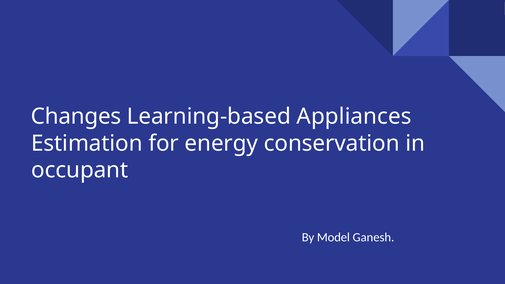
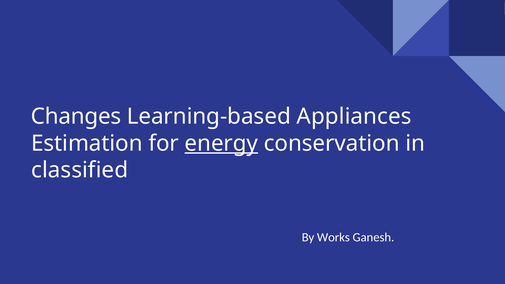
energy underline: none -> present
occupant: occupant -> classified
Model: Model -> Works
